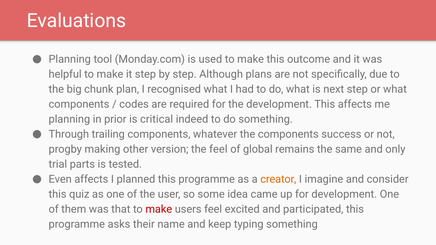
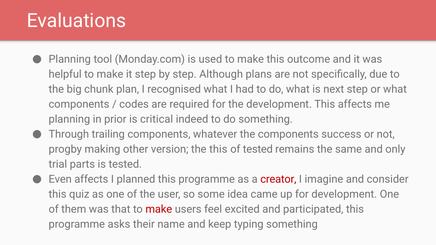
the feel: feel -> this
of global: global -> tested
creator colour: orange -> red
